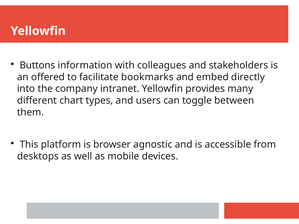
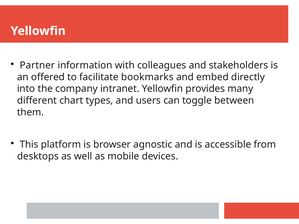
Buttons: Buttons -> Partner
